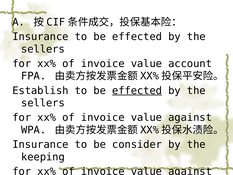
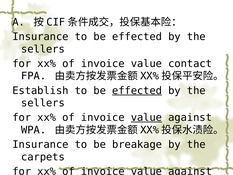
account: account -> contact
value at (146, 117) underline: none -> present
consider: consider -> breakage
keeping: keeping -> carpets
